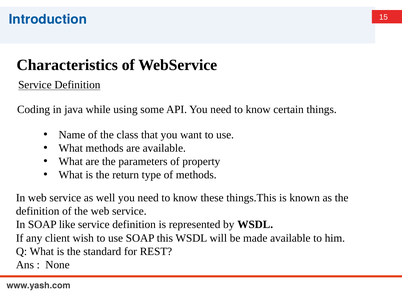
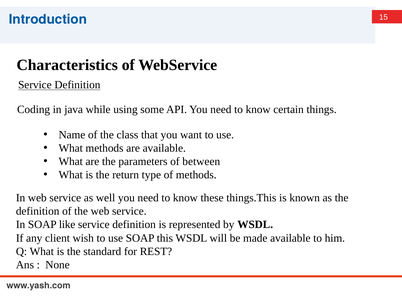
property: property -> between
